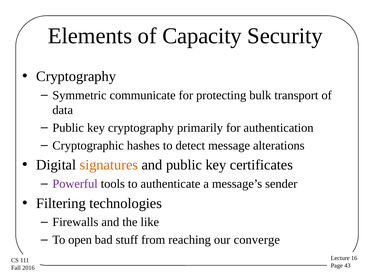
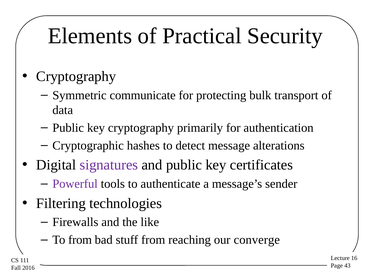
Capacity: Capacity -> Practical
signatures colour: orange -> purple
To open: open -> from
